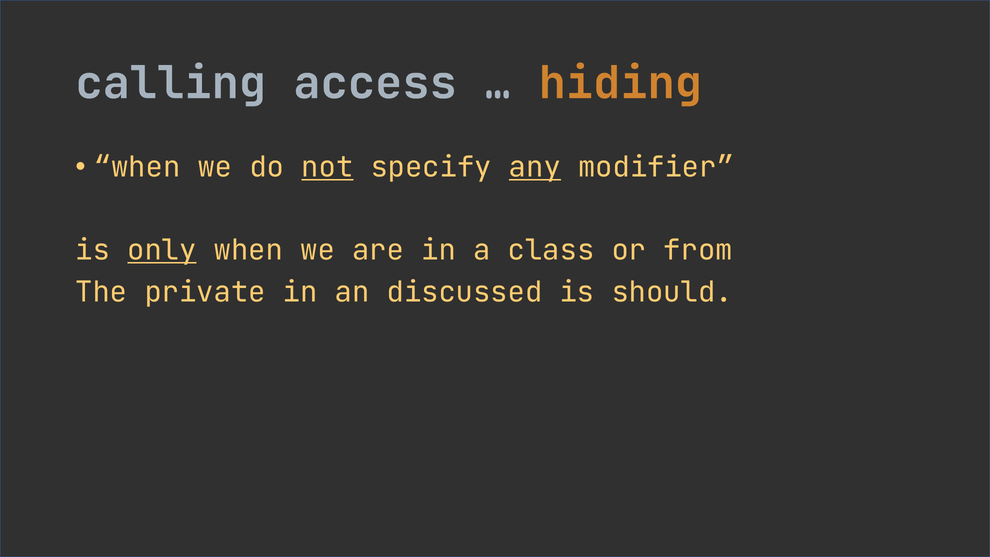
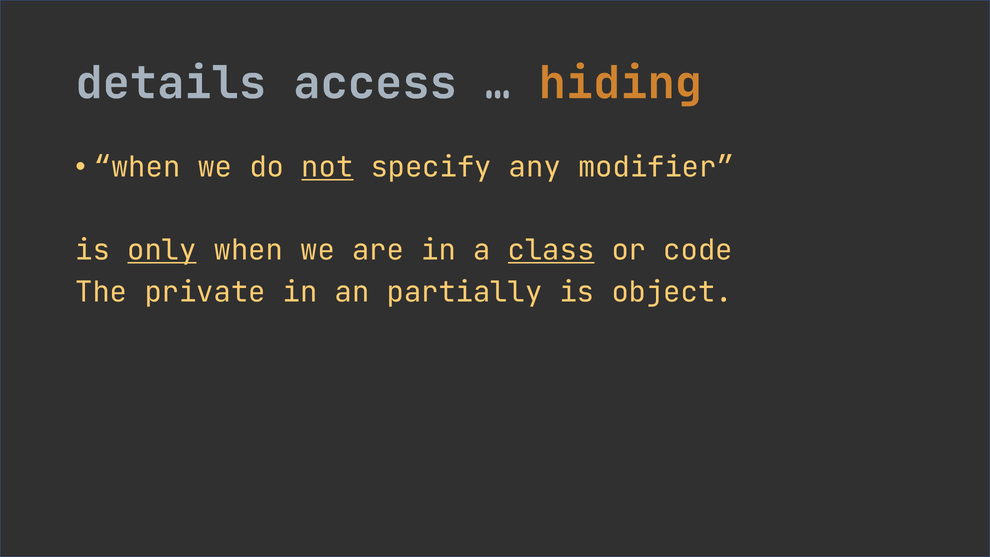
calling: calling -> details
any underline: present -> none
class underline: none -> present
from: from -> code
discussed: discussed -> partially
should: should -> object
